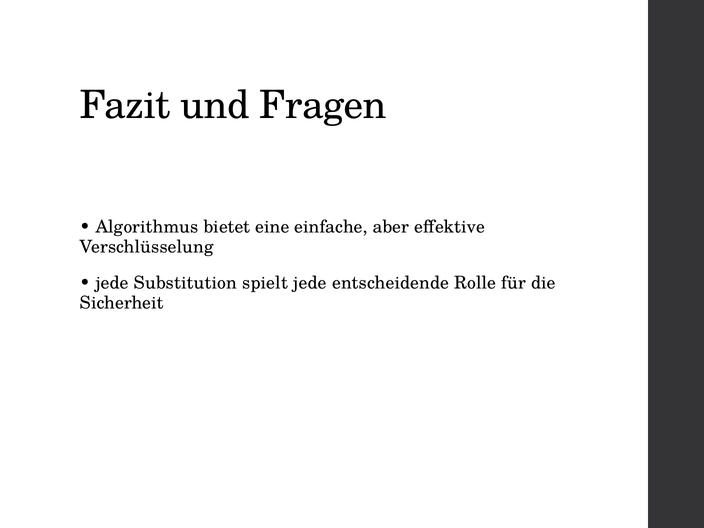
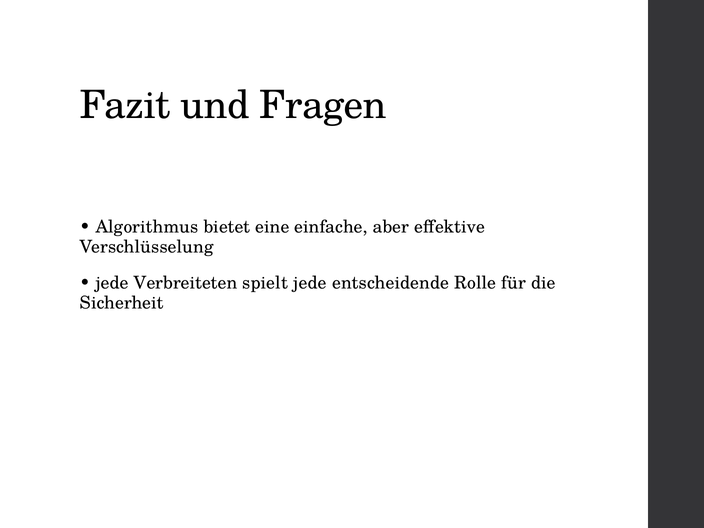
Substitution: Substitution -> Verbreiteten
